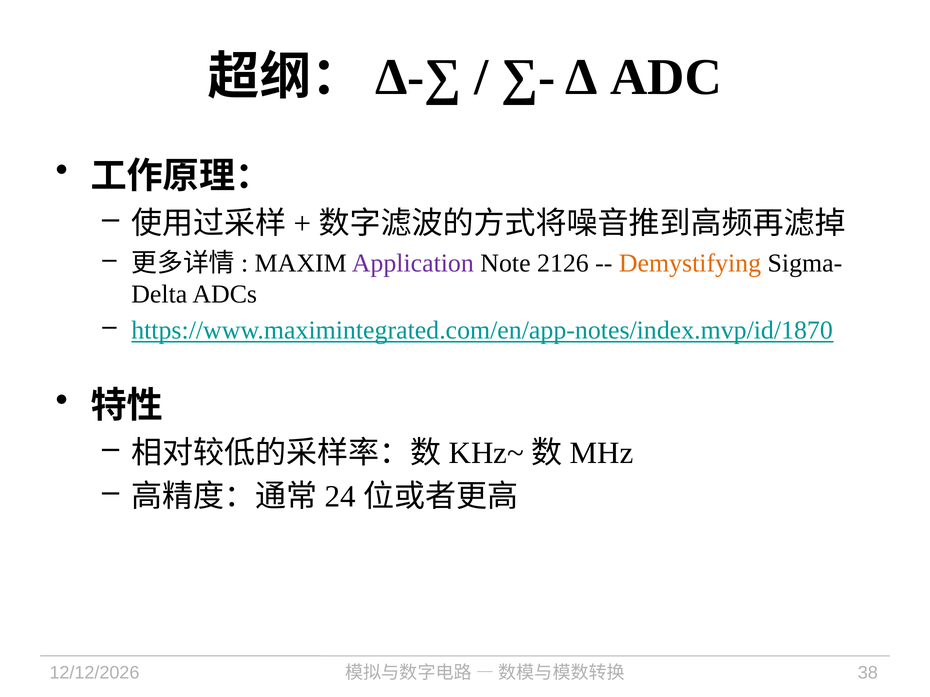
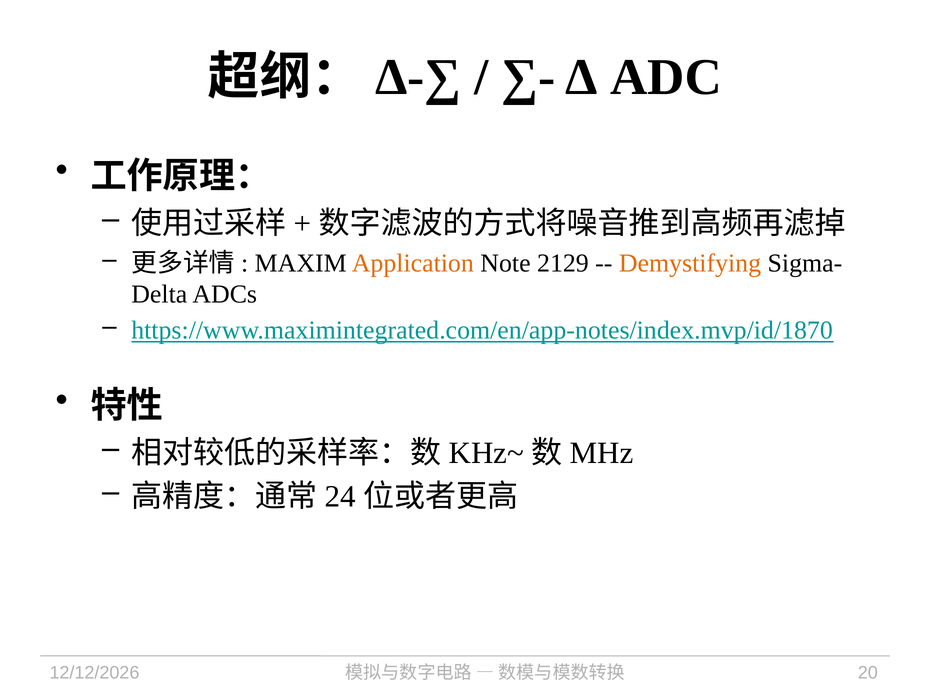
Application colour: purple -> orange
2126: 2126 -> 2129
38: 38 -> 20
